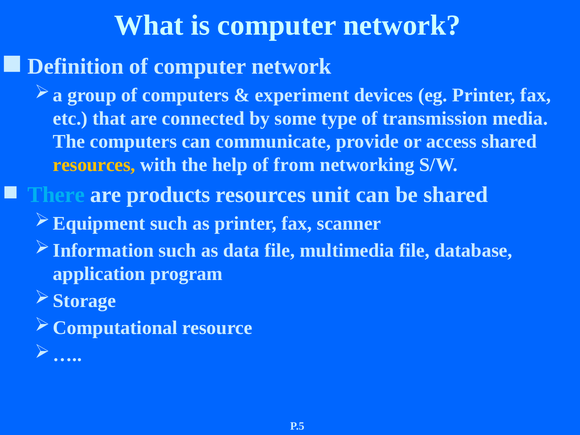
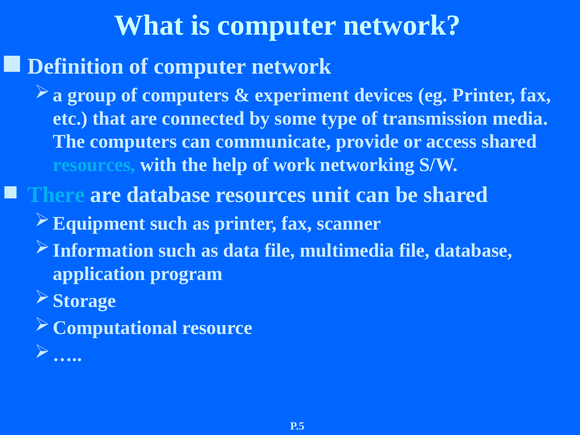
resources at (94, 165) colour: yellow -> light blue
from: from -> work
are products: products -> database
